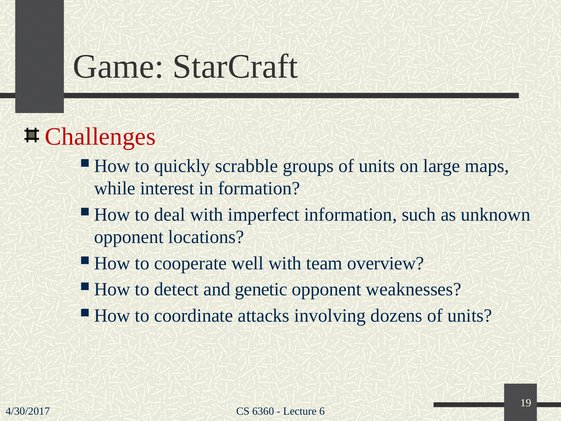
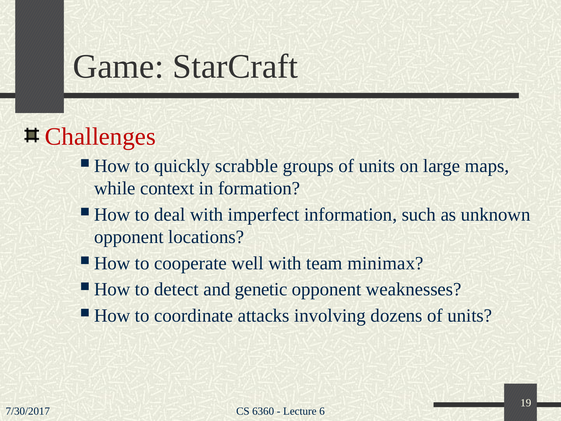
interest: interest -> context
overview: overview -> minimax
4/30/2017: 4/30/2017 -> 7/30/2017
